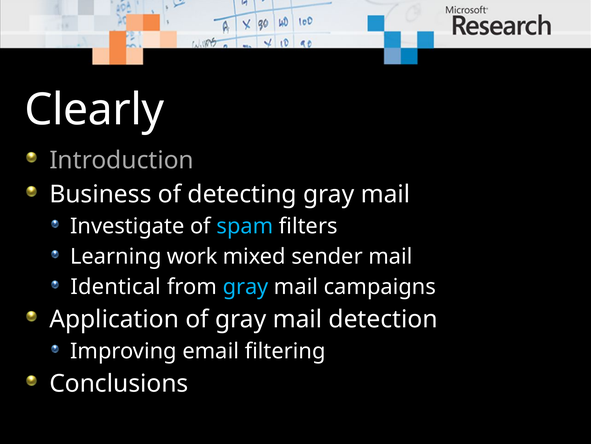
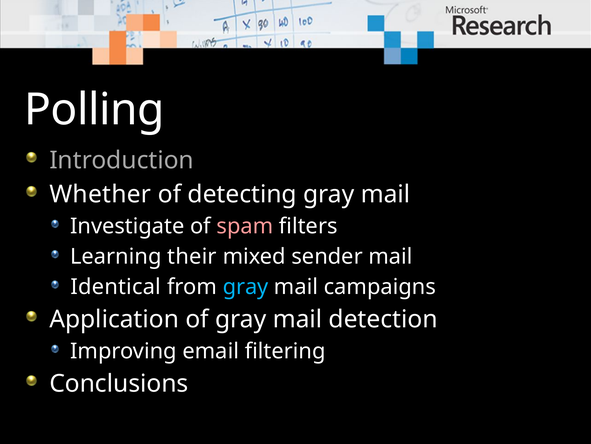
Clearly: Clearly -> Polling
Business: Business -> Whether
spam colour: light blue -> pink
work: work -> their
